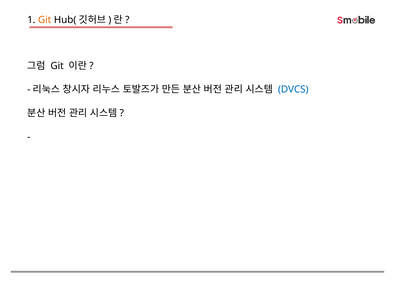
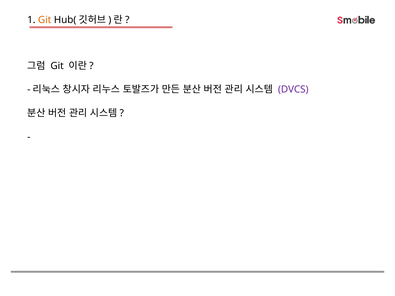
DVCS colour: blue -> purple
